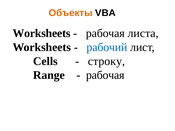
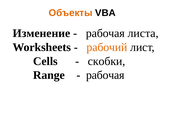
Worksheets at (42, 33): Worksheets -> Изменение
рабочий colour: blue -> orange
строку: строку -> скобки
